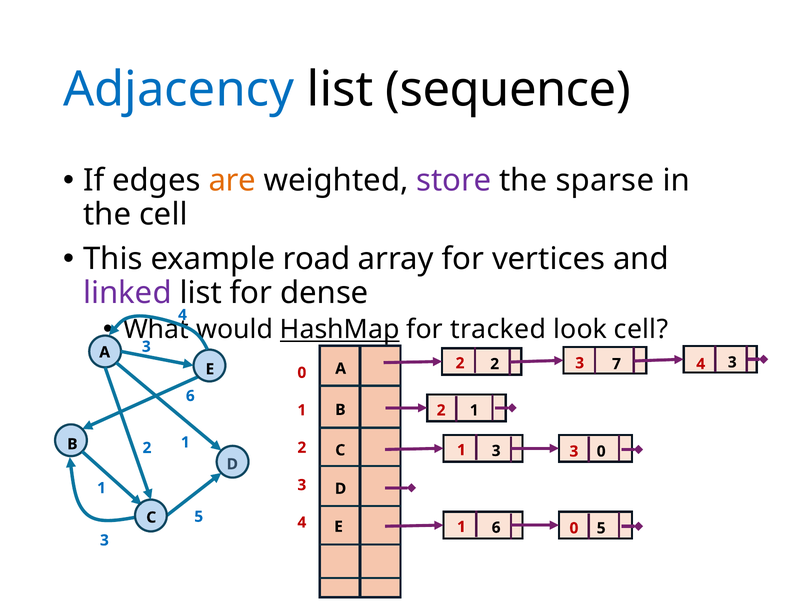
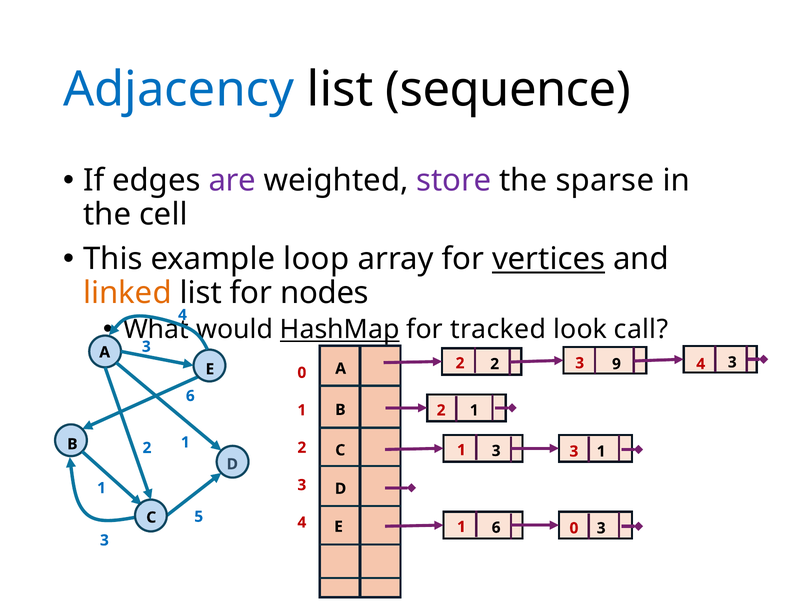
are colour: orange -> purple
road: road -> loop
vertices underline: none -> present
linked colour: purple -> orange
dense: dense -> nodes
look cell: cell -> call
7: 7 -> 9
0 at (601, 451): 0 -> 1
6 5: 5 -> 3
